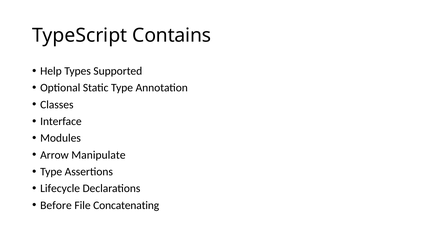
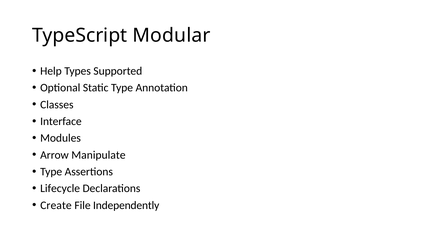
Contains: Contains -> Modular
Before: Before -> Create
Concatenating: Concatenating -> Independently
